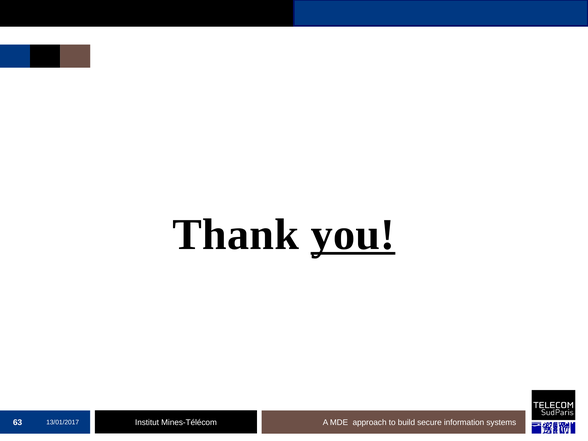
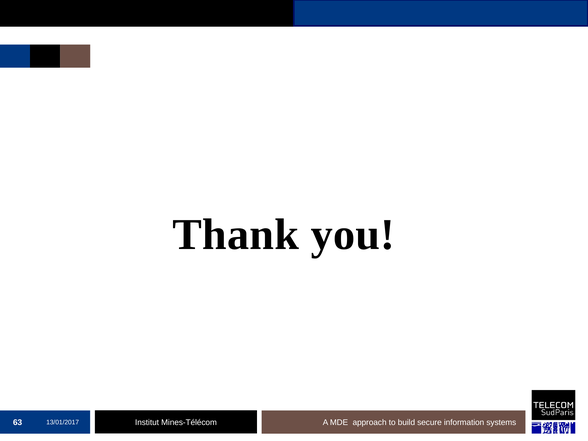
you underline: present -> none
